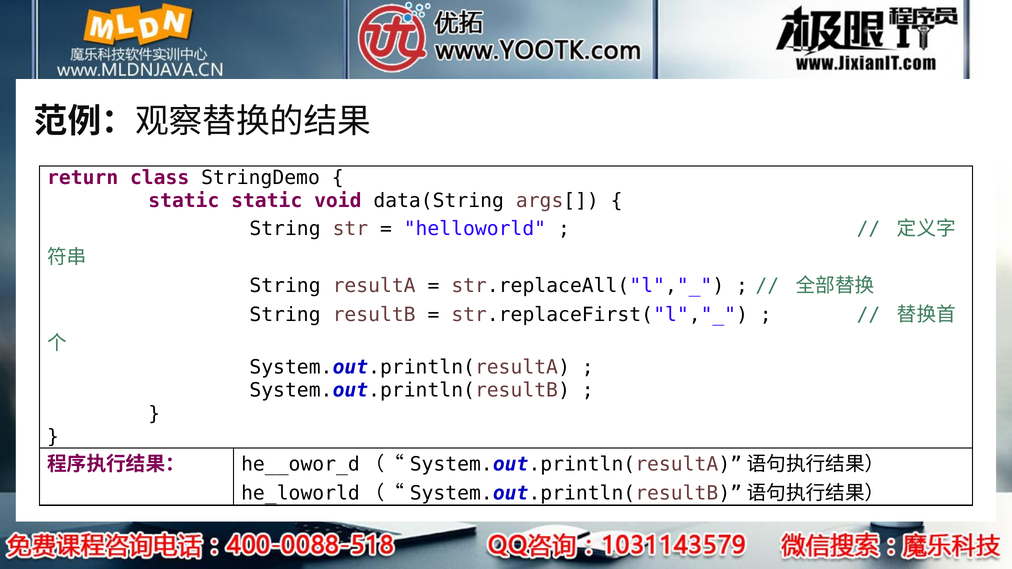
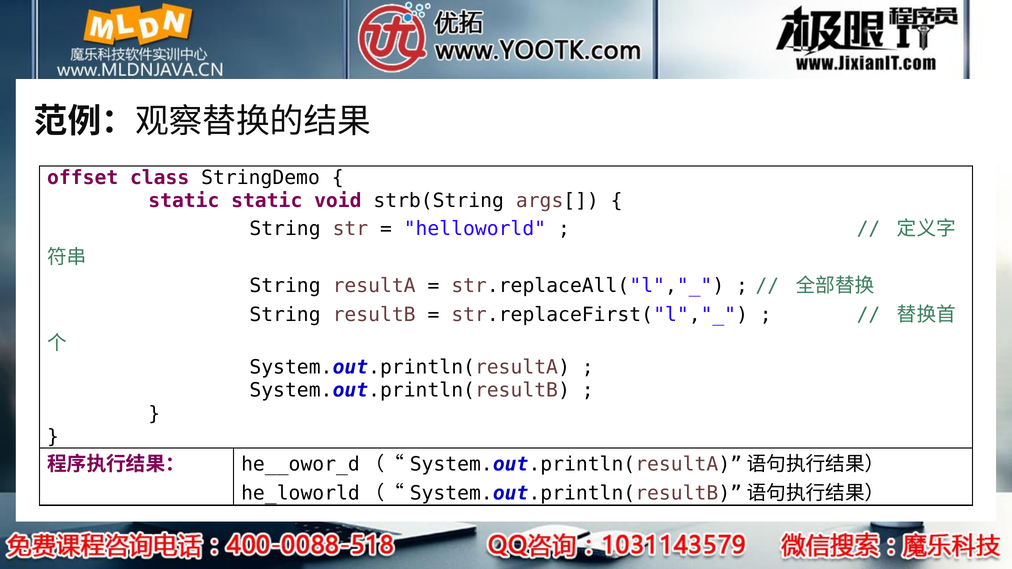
return: return -> offset
data(String: data(String -> strb(String
